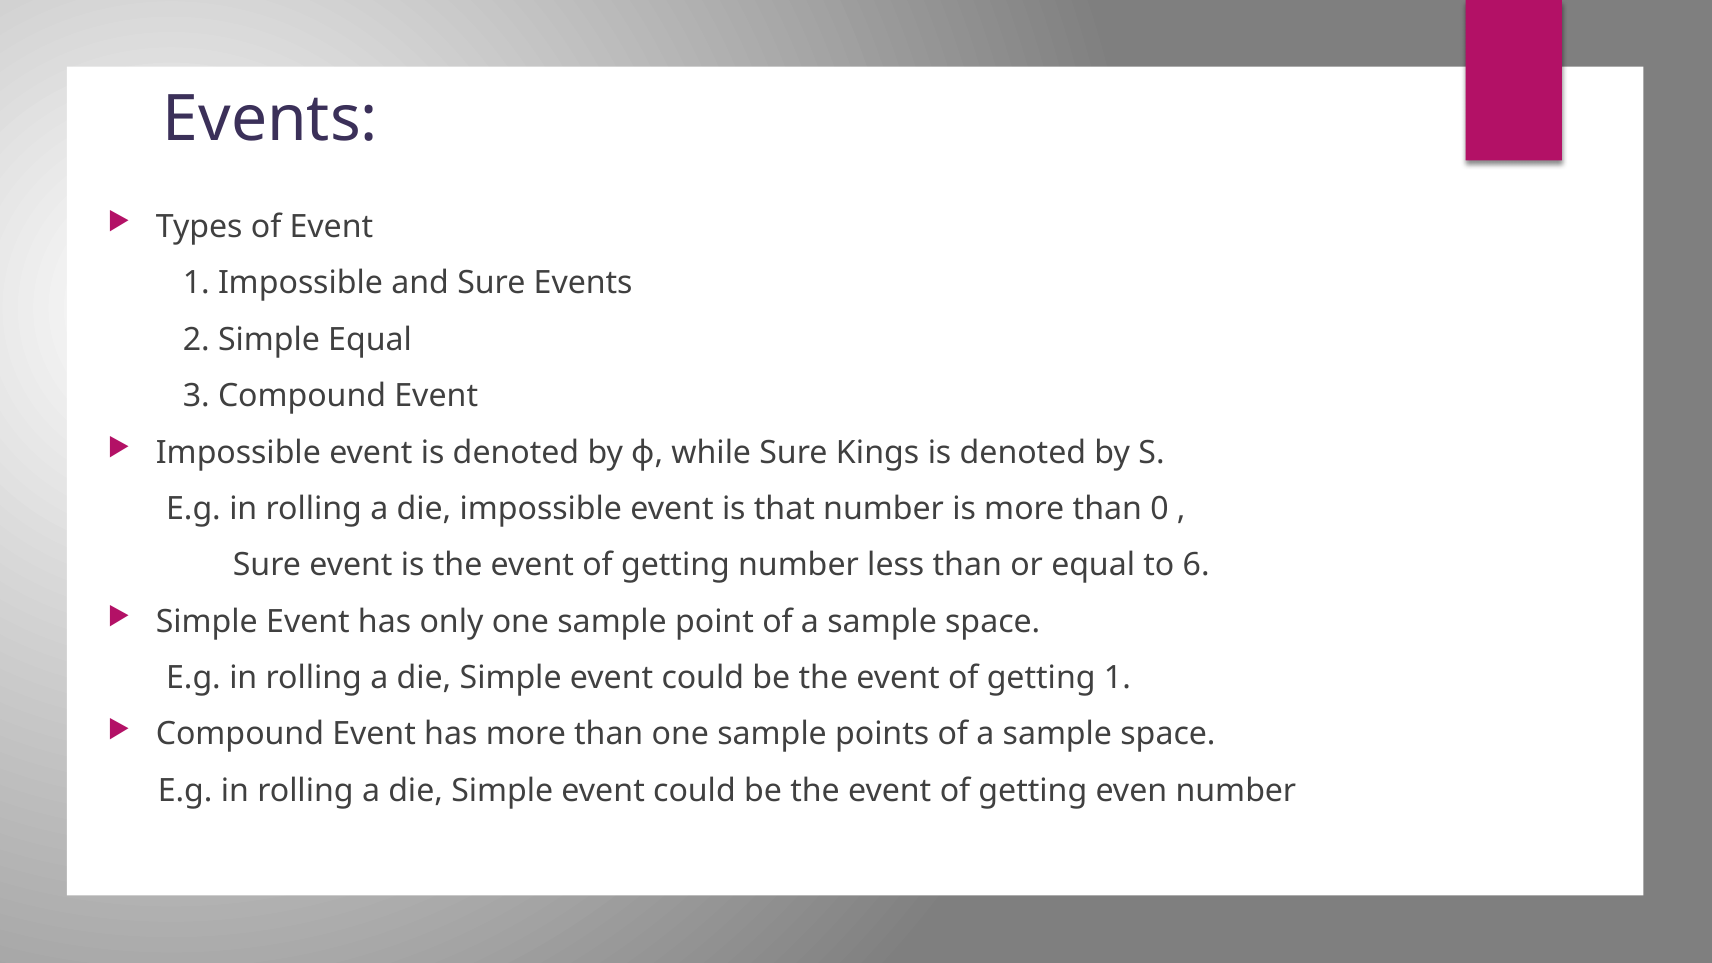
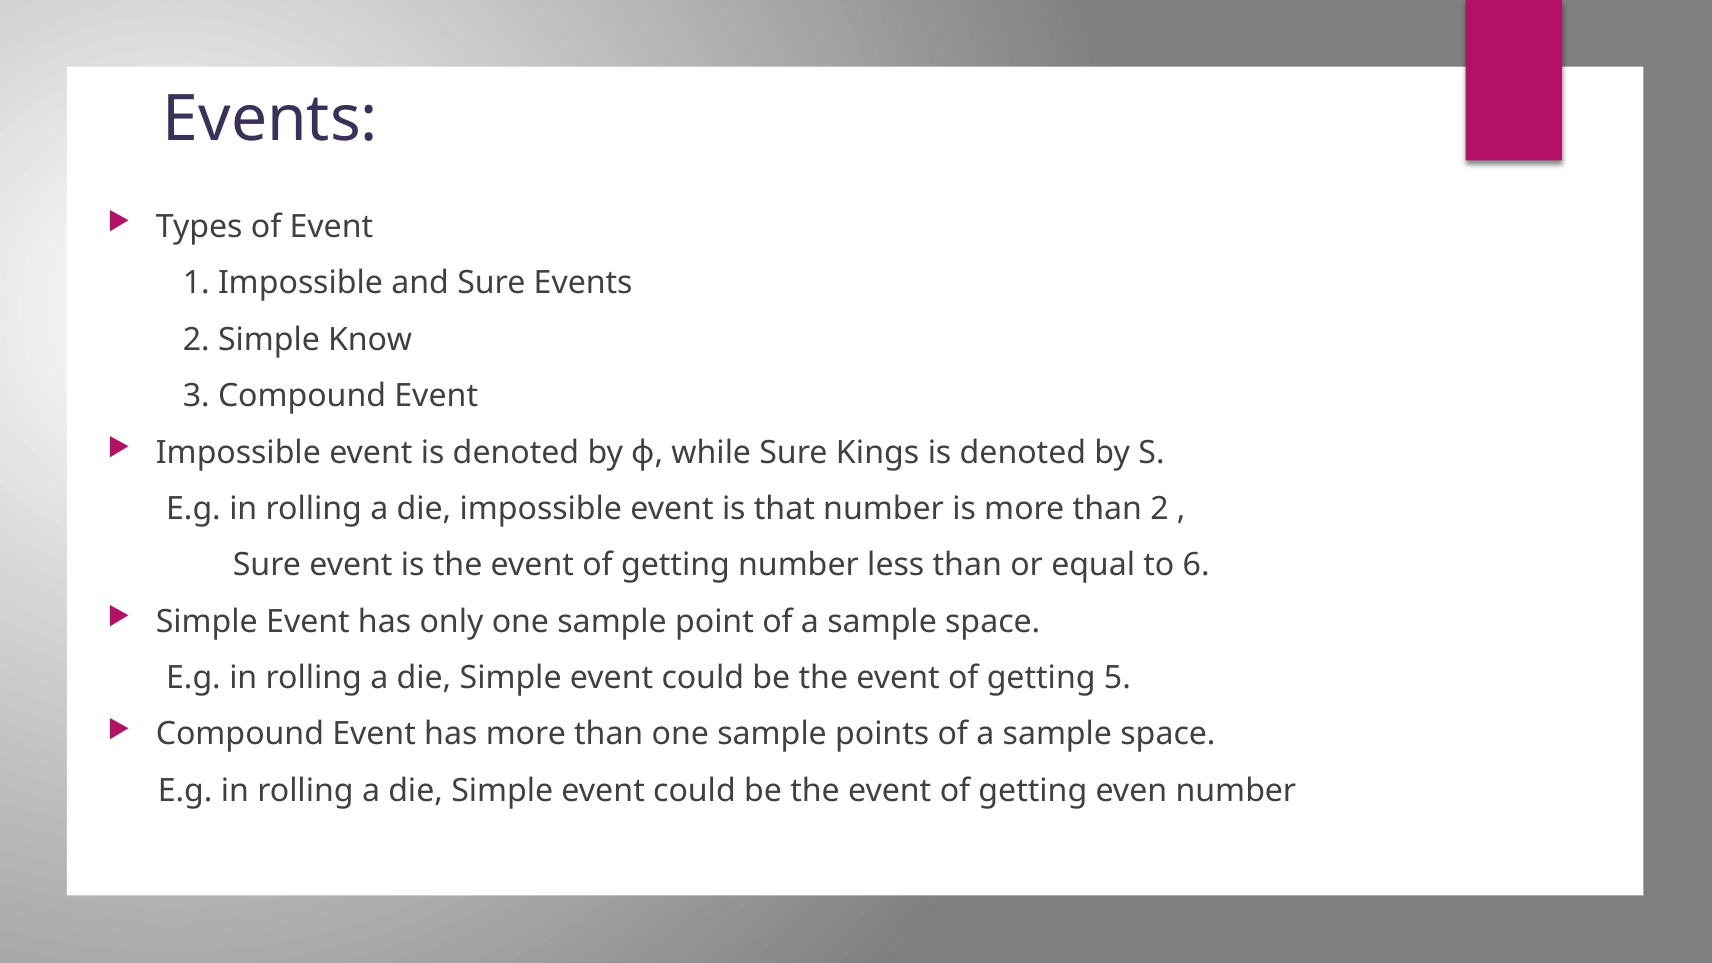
Simple Equal: Equal -> Know
than 0: 0 -> 2
getting 1: 1 -> 5
